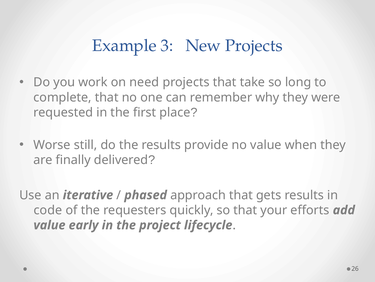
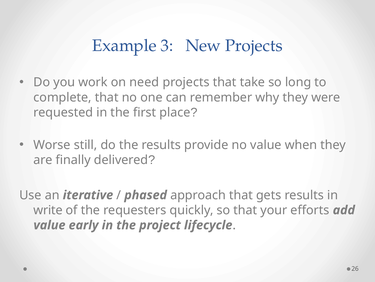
code: code -> write
